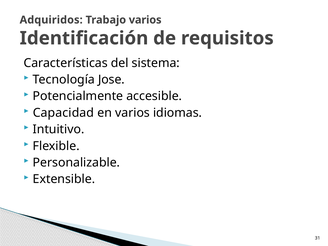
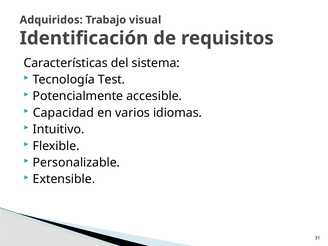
Trabajo varios: varios -> visual
Jose: Jose -> Test
